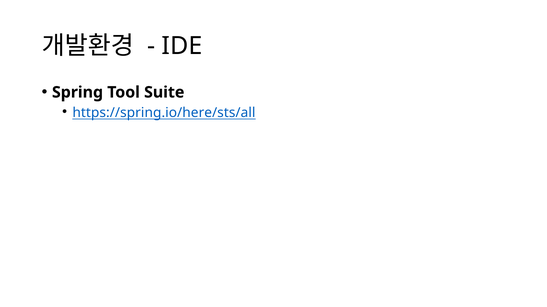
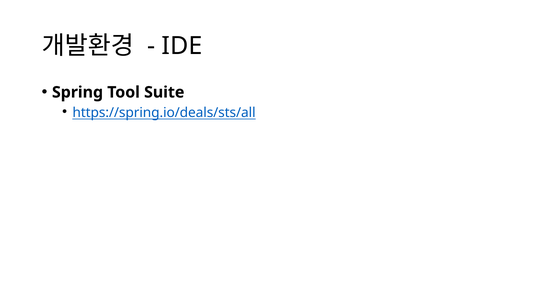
https://spring.io/here/sts/all: https://spring.io/here/sts/all -> https://spring.io/deals/sts/all
